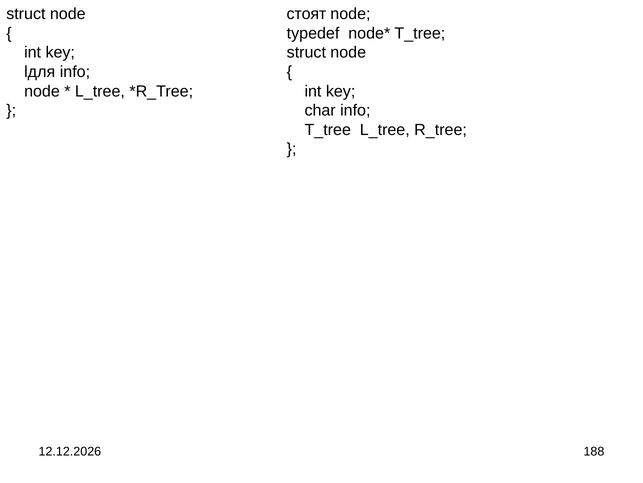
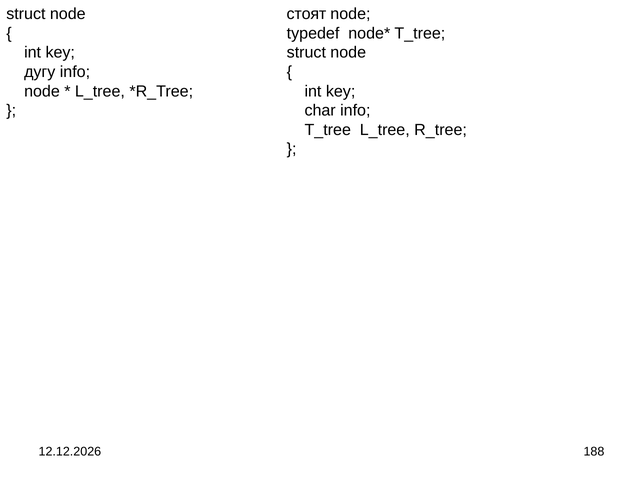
lдля: lдля -> дугу
